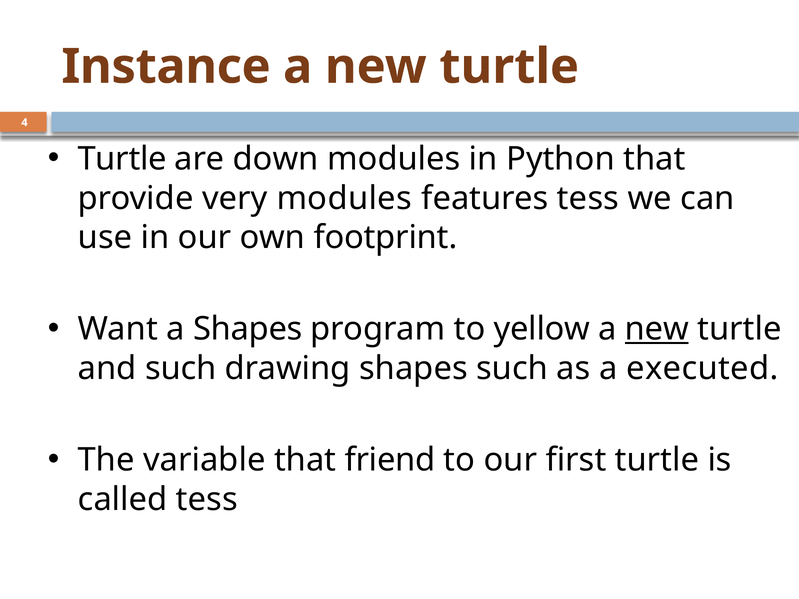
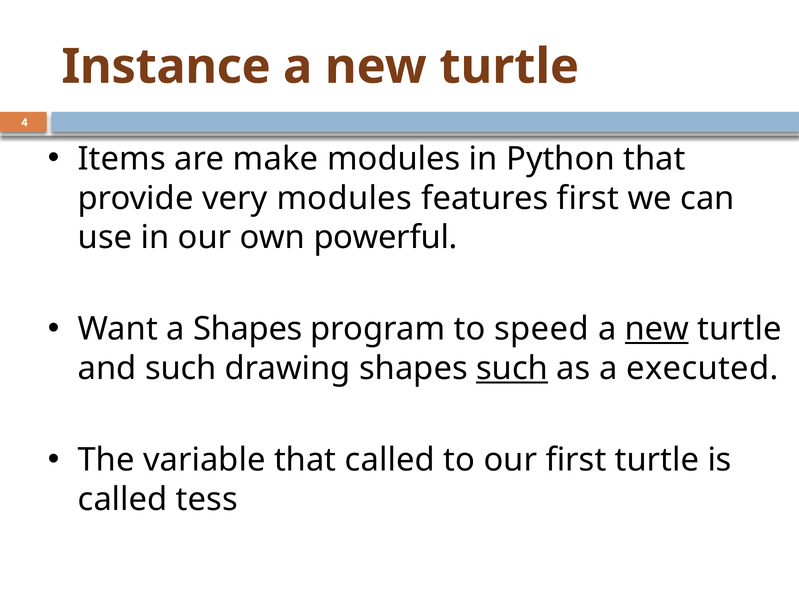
Turtle at (122, 159): Turtle -> Items
down: down -> make
features tess: tess -> first
footprint: footprint -> powerful
yellow: yellow -> speed
such at (512, 369) underline: none -> present
that friend: friend -> called
